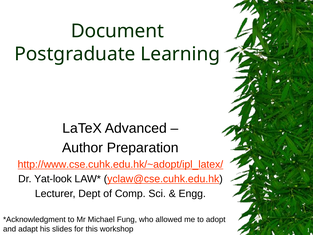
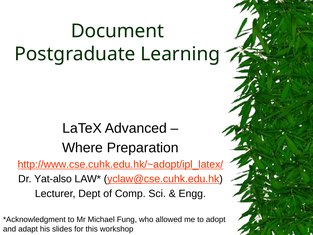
Author: Author -> Where
Yat-look: Yat-look -> Yat-also
